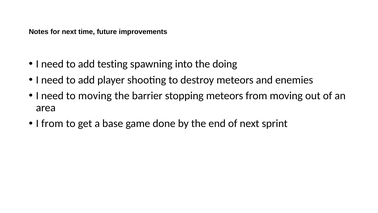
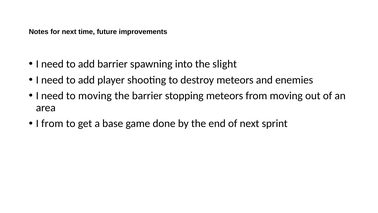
add testing: testing -> barrier
doing: doing -> slight
